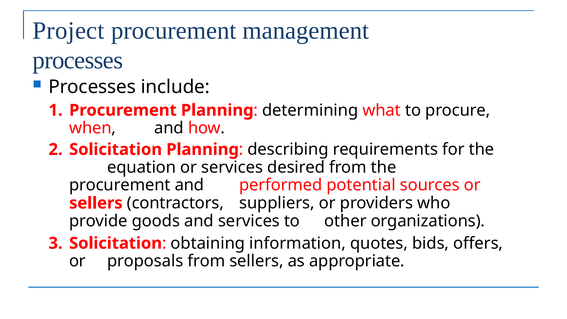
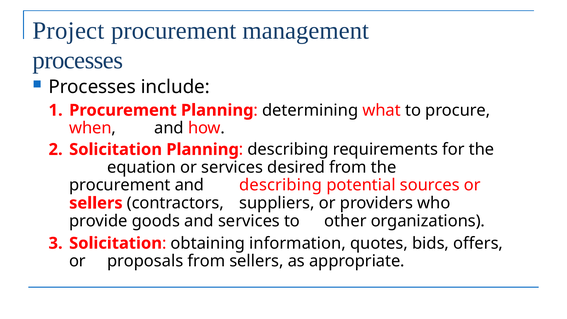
and performed: performed -> describing
